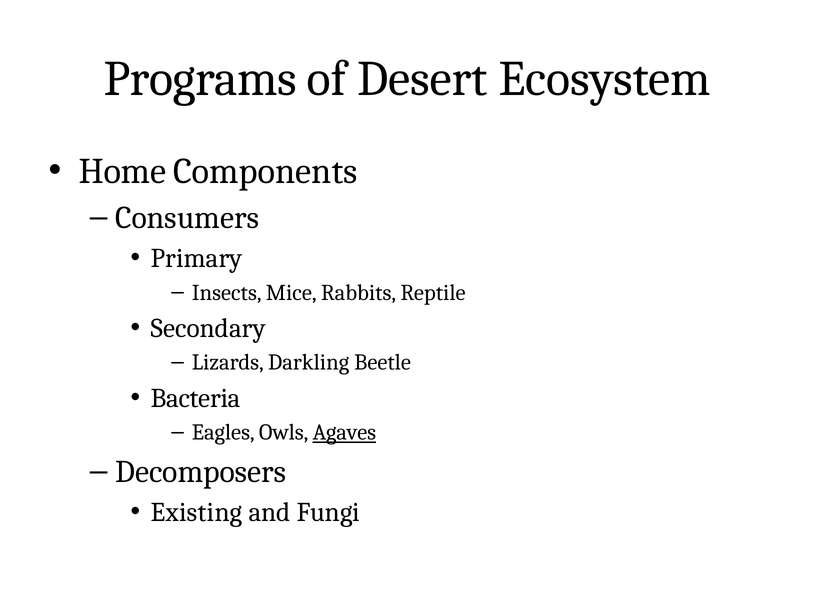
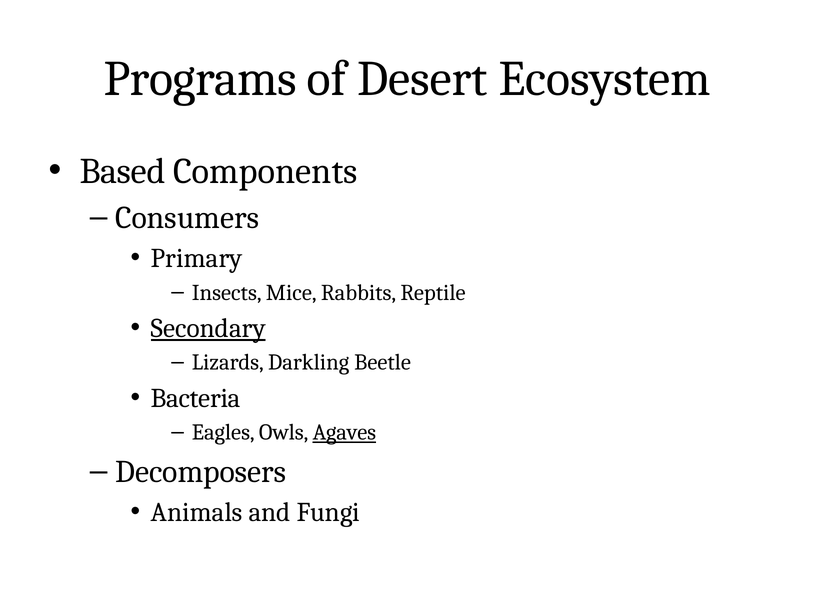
Home: Home -> Based
Secondary underline: none -> present
Existing: Existing -> Animals
